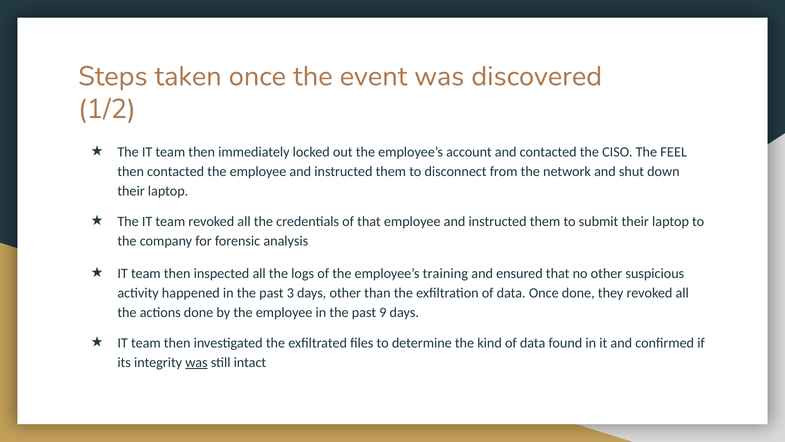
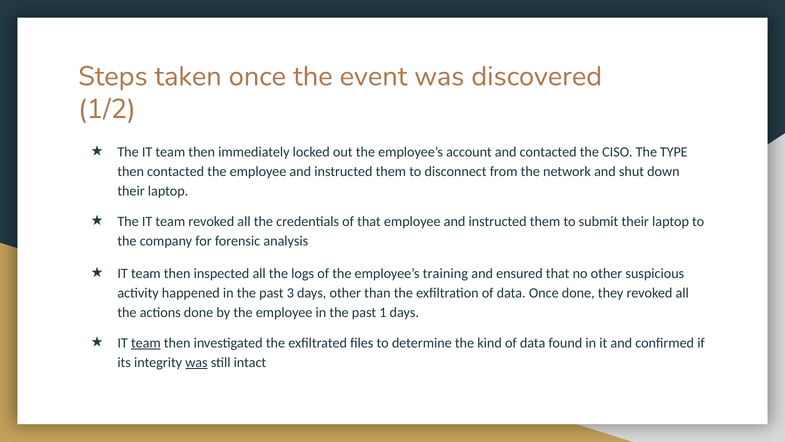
FEEL: FEEL -> TYPE
9: 9 -> 1
team at (146, 343) underline: none -> present
